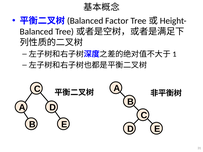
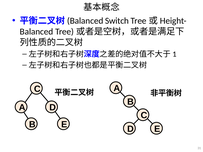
Factor: Factor -> Switch
